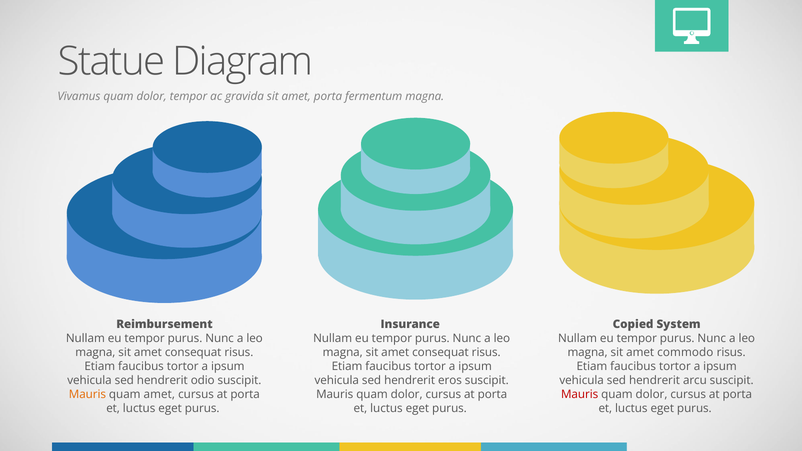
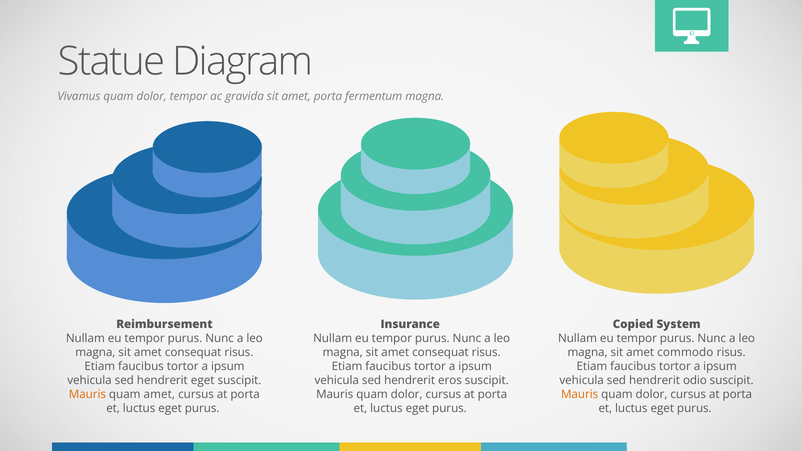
hendrerit odio: odio -> eget
arcu: arcu -> odio
Mauris at (580, 395) colour: red -> orange
